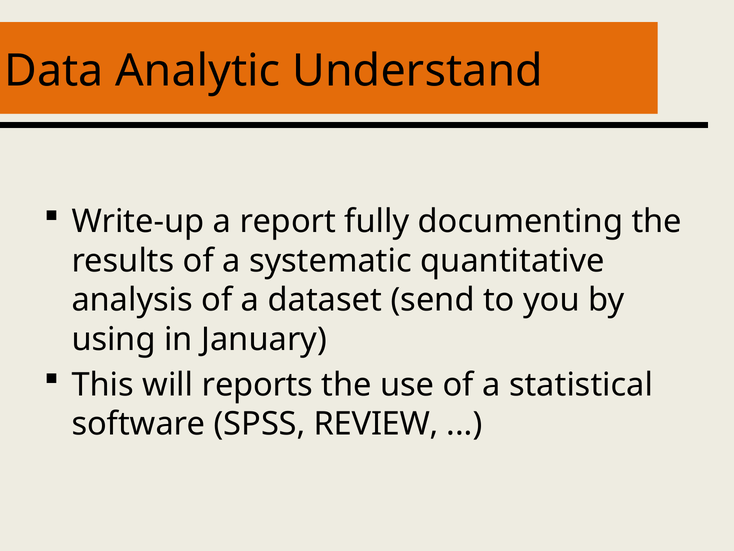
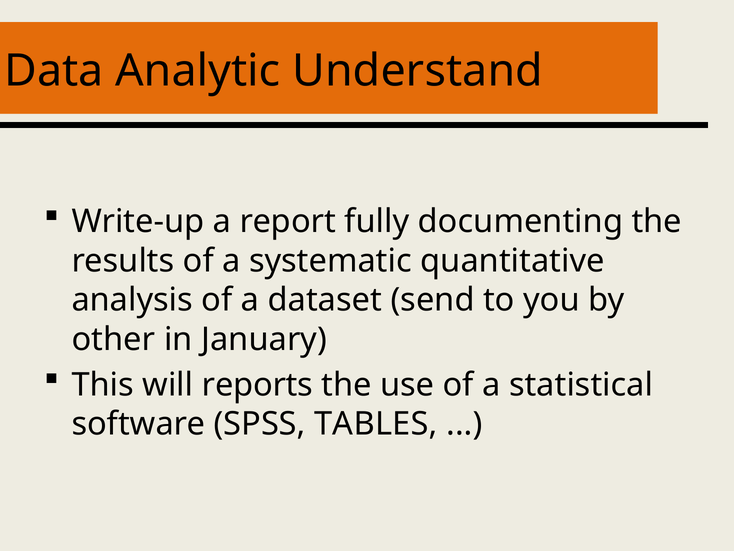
using: using -> other
REVIEW: REVIEW -> TABLES
